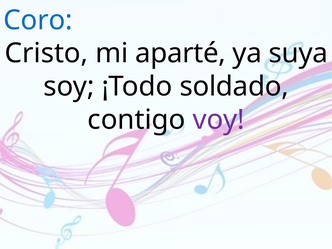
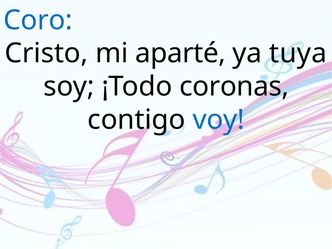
suya: suya -> tuya
soldado: soldado -> coronas
voy colour: purple -> blue
